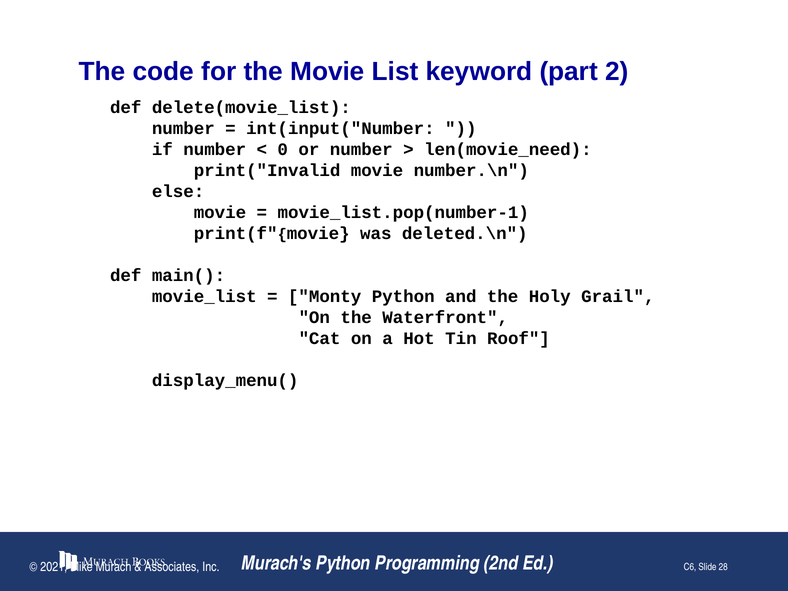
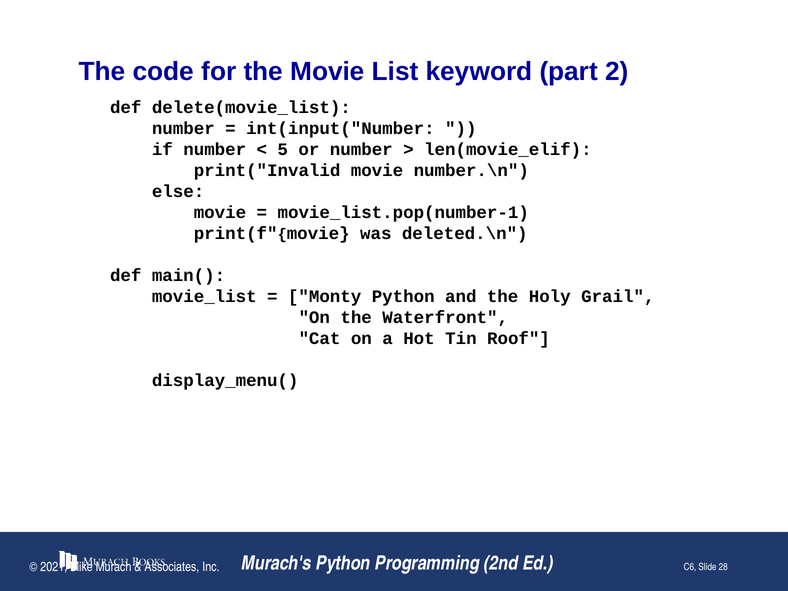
0: 0 -> 5
len(movie_need: len(movie_need -> len(movie_elif
